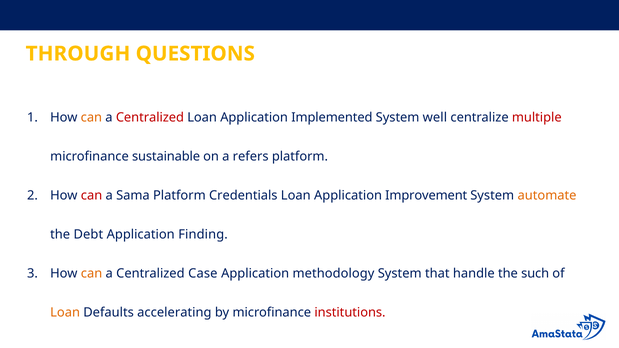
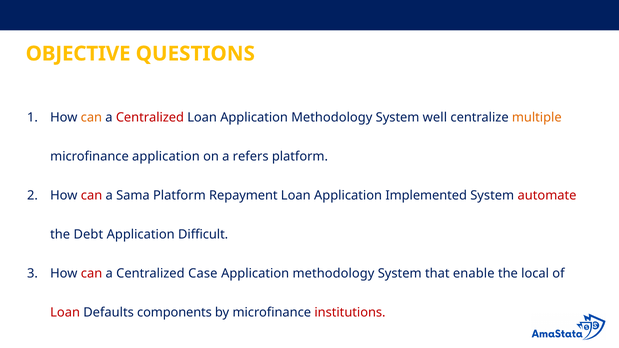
THROUGH: THROUGH -> OBJECTIVE
Loan Application Implemented: Implemented -> Methodology
multiple colour: red -> orange
microfinance sustainable: sustainable -> application
Credentials: Credentials -> Repayment
Improvement: Improvement -> Implemented
automate colour: orange -> red
Finding: Finding -> Difficult
can at (92, 274) colour: orange -> red
handle: handle -> enable
such: such -> local
Loan at (65, 312) colour: orange -> red
accelerating: accelerating -> components
